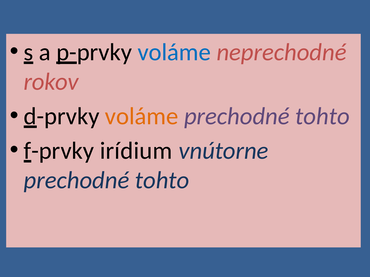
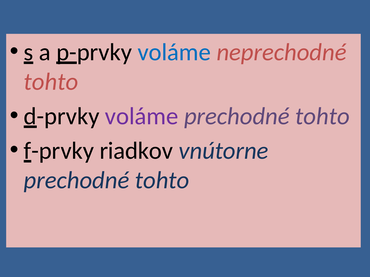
rokov at (51, 82): rokov -> tohto
voláme at (142, 116) colour: orange -> purple
irídium: irídium -> riadkov
